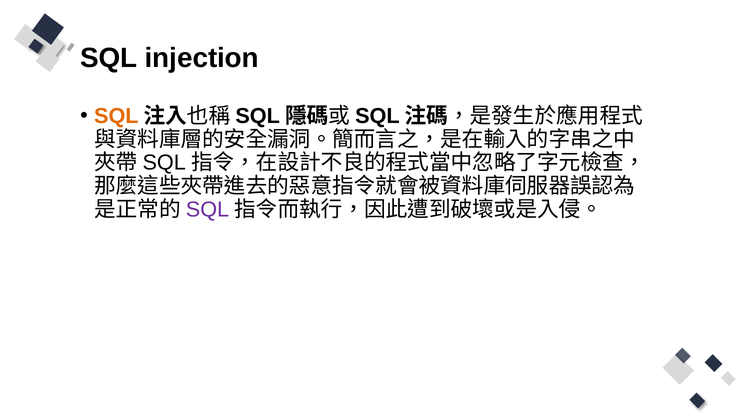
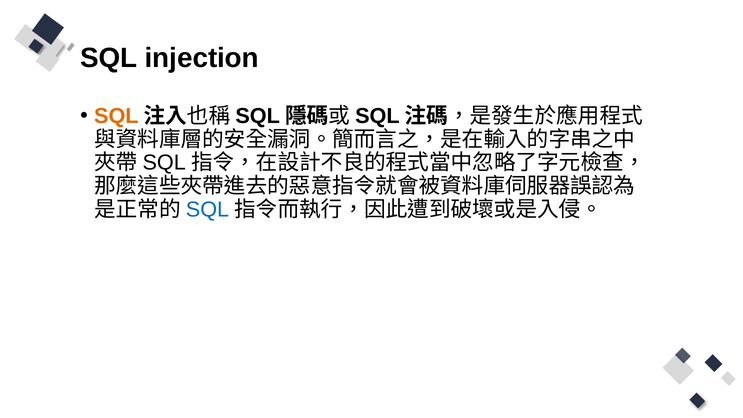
SQL at (207, 210) colour: purple -> blue
